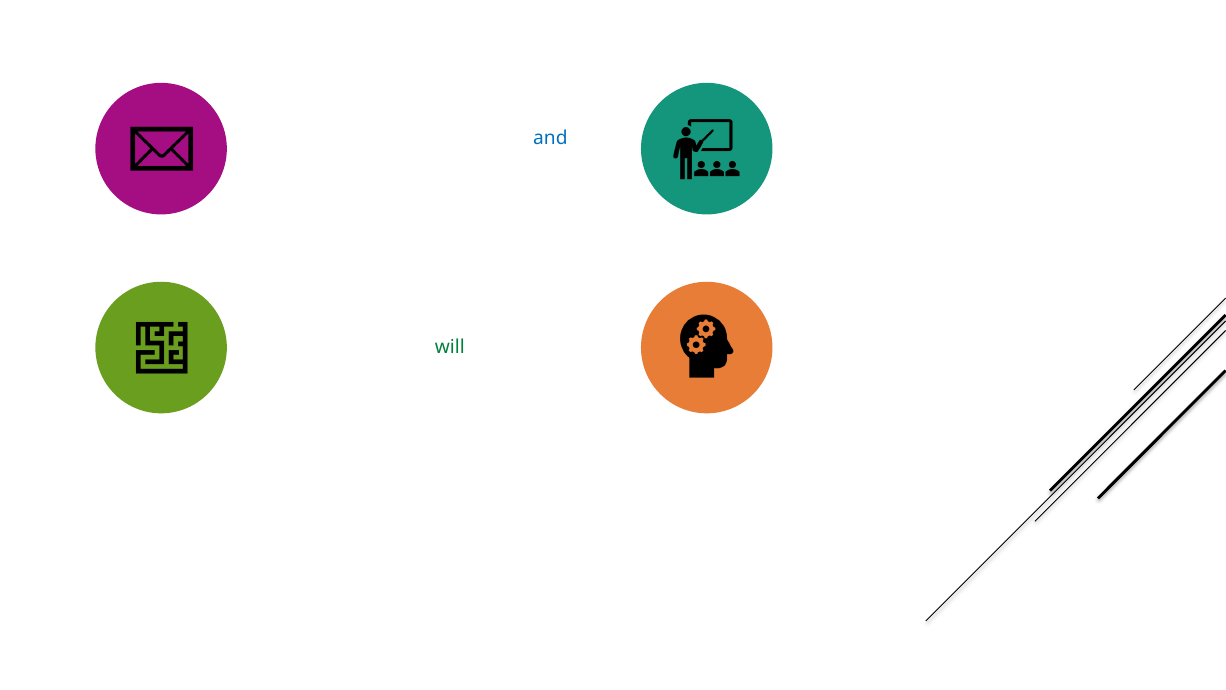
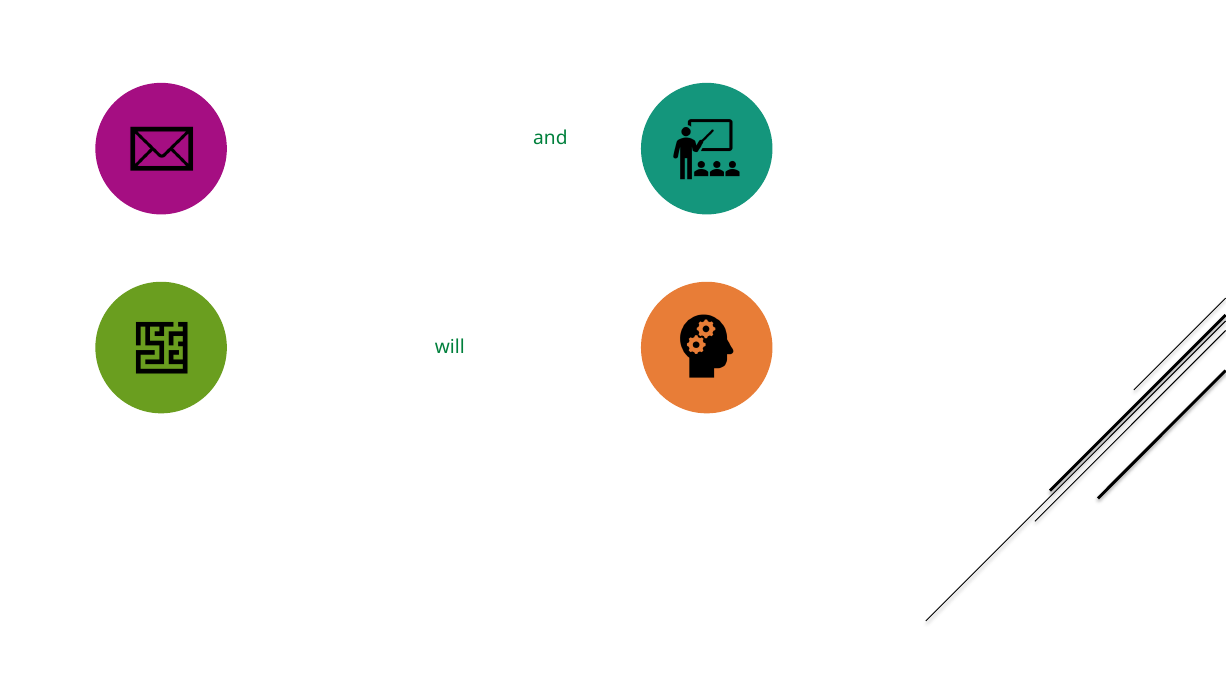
and colour: blue -> green
